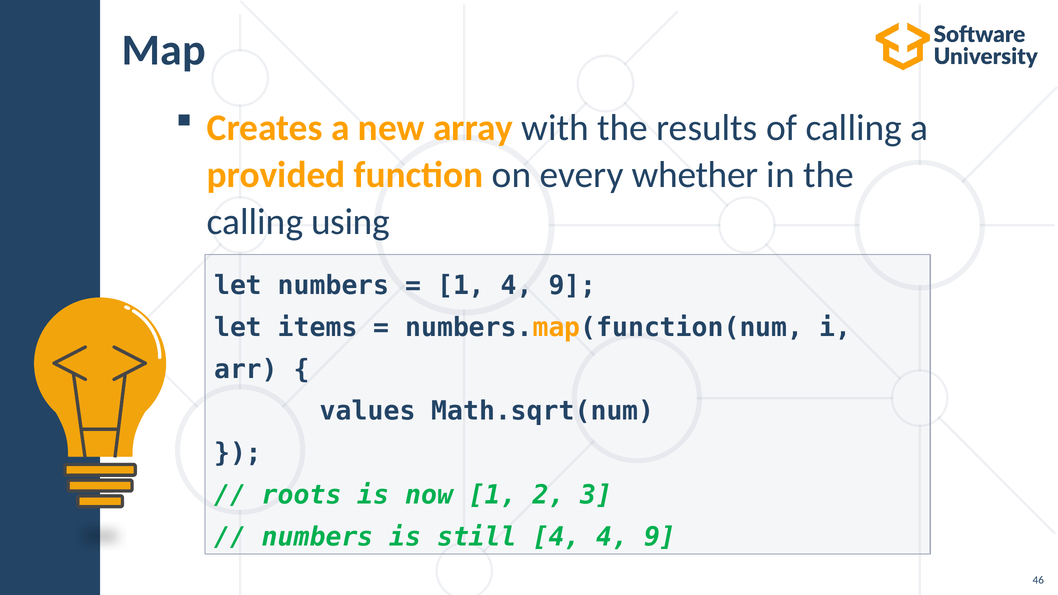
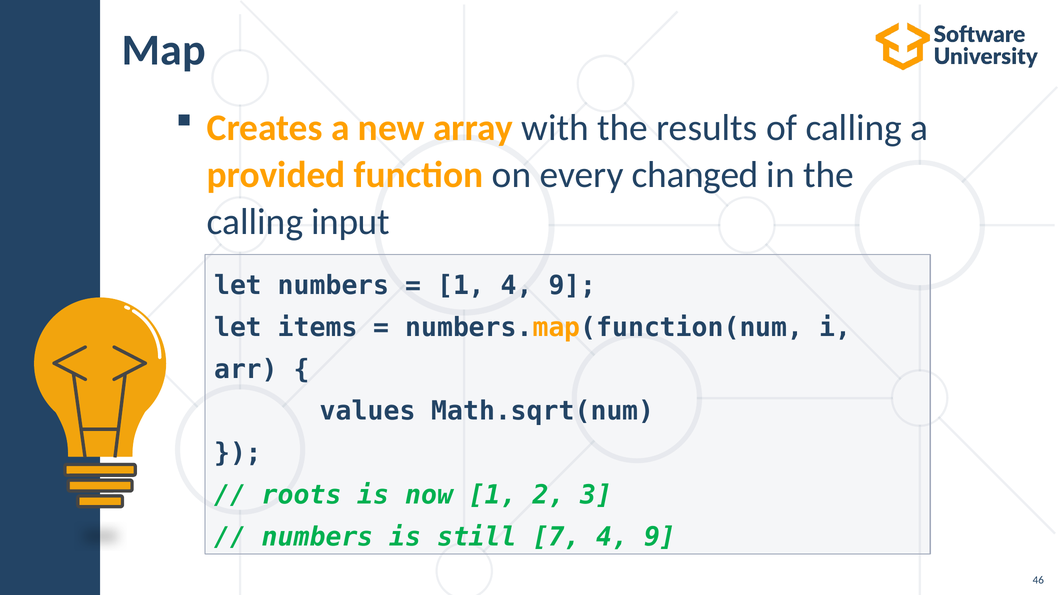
whether: whether -> changed
using: using -> input
still 4: 4 -> 7
